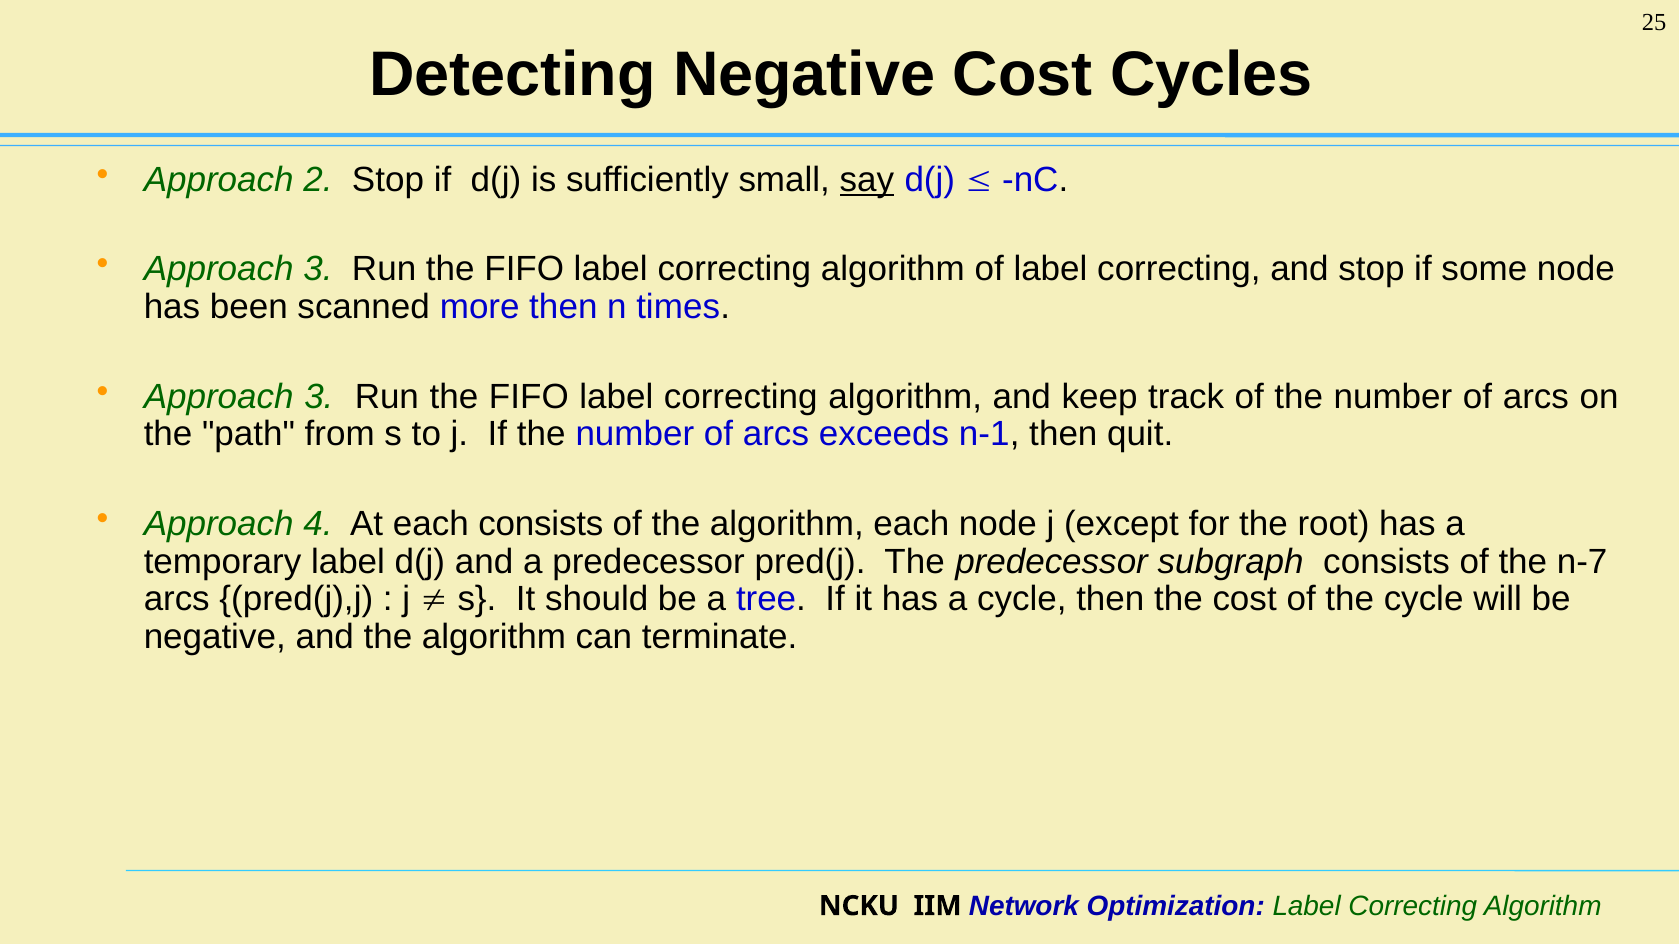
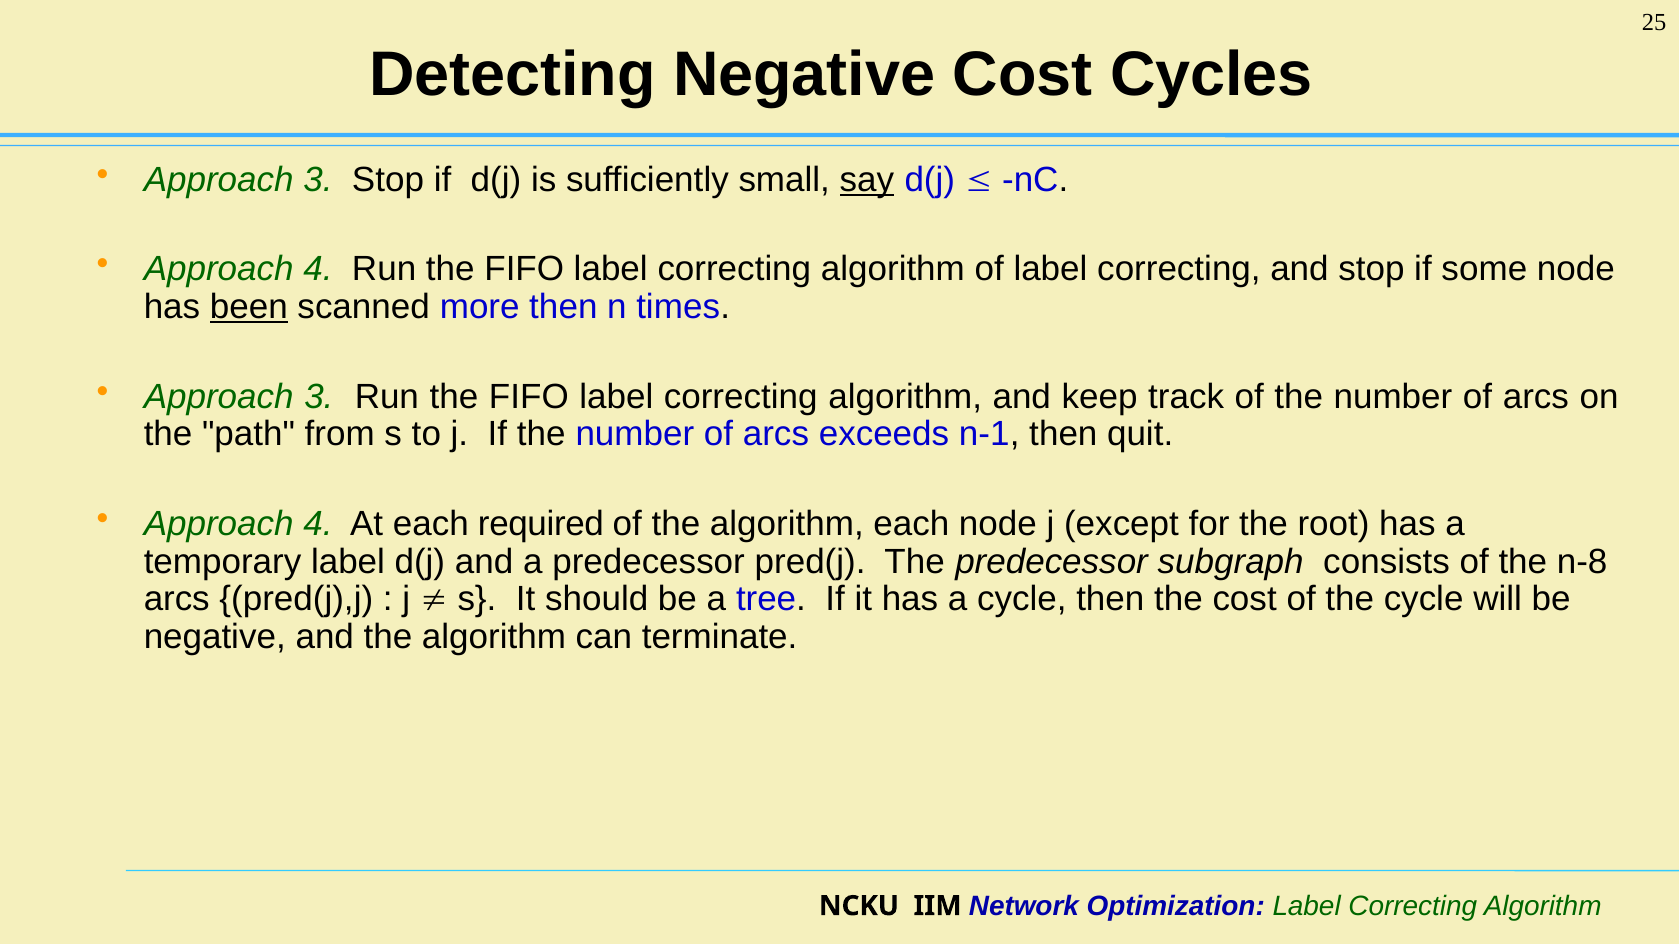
2 at (318, 180): 2 -> 3
3 at (318, 269): 3 -> 4
been underline: none -> present
each consists: consists -> required
n-7: n-7 -> n-8
